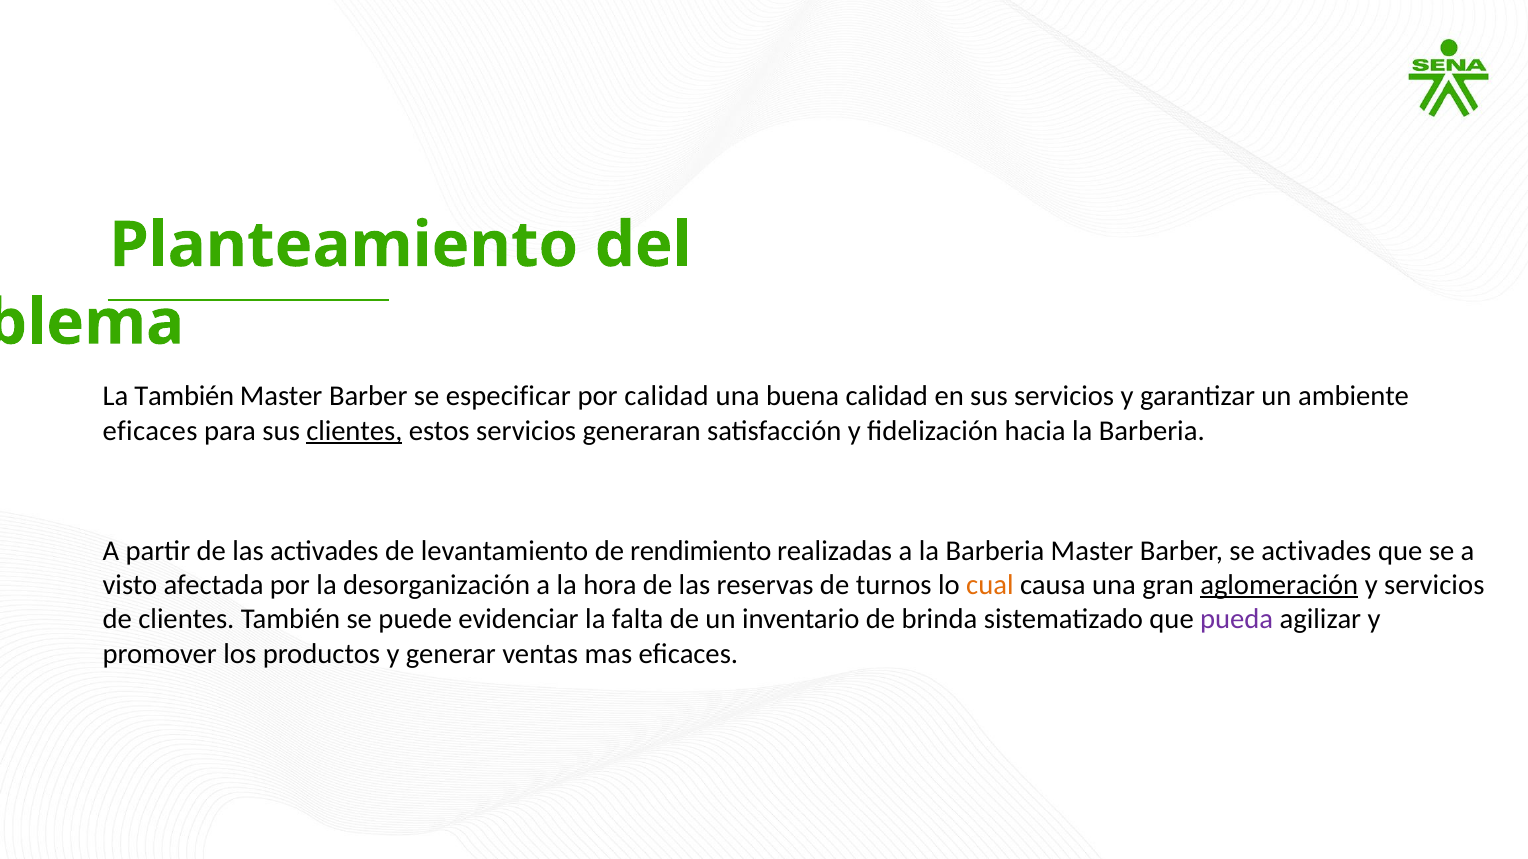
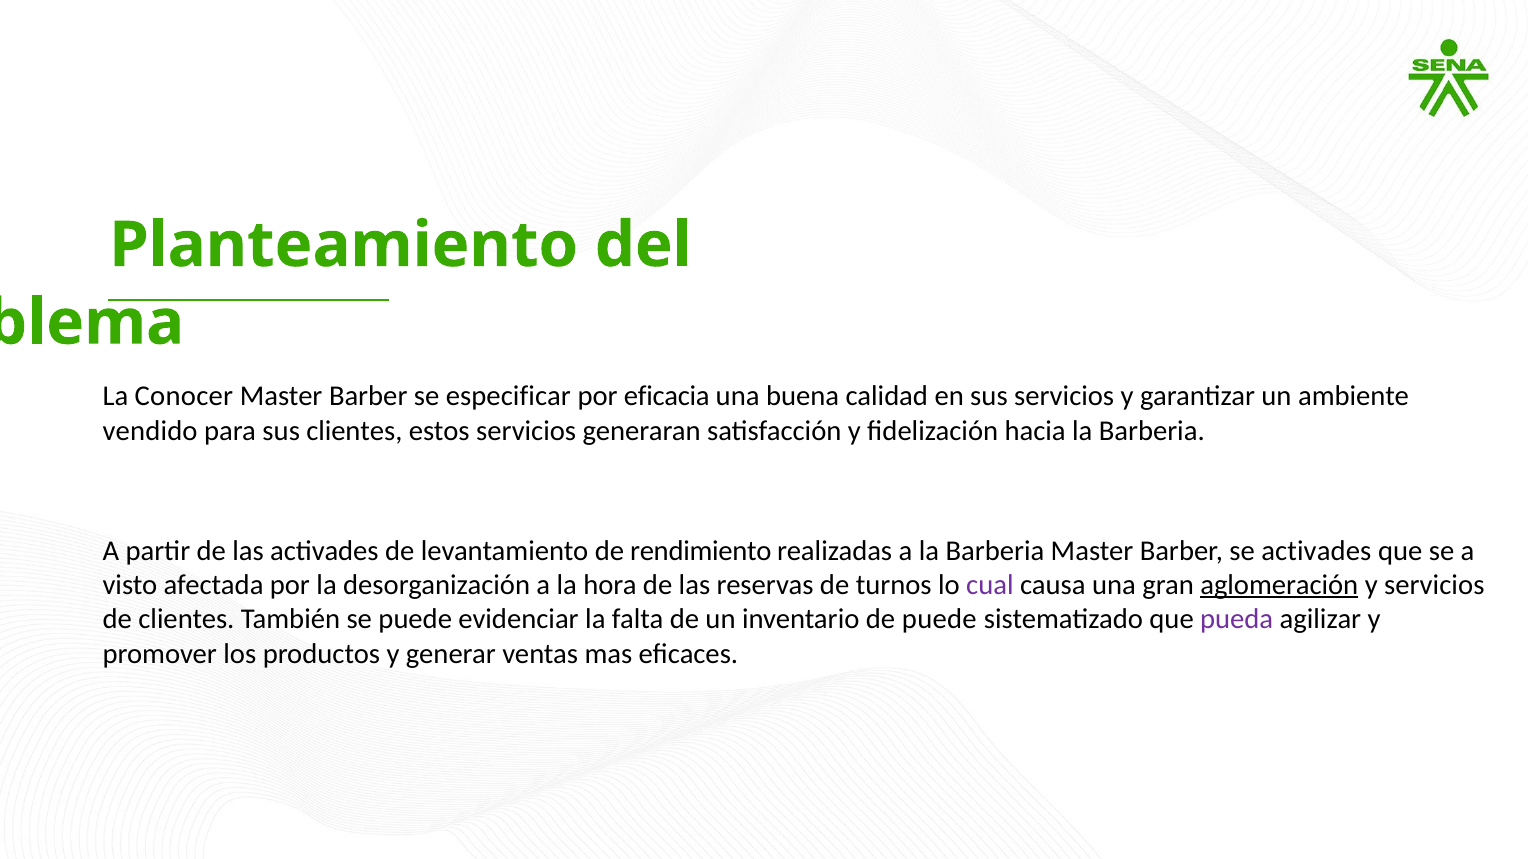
La También: También -> Conocer
por calidad: calidad -> eficacia
eficaces at (150, 431): eficaces -> vendido
clientes at (354, 431) underline: present -> none
cual colour: orange -> purple
de brinda: brinda -> puede
